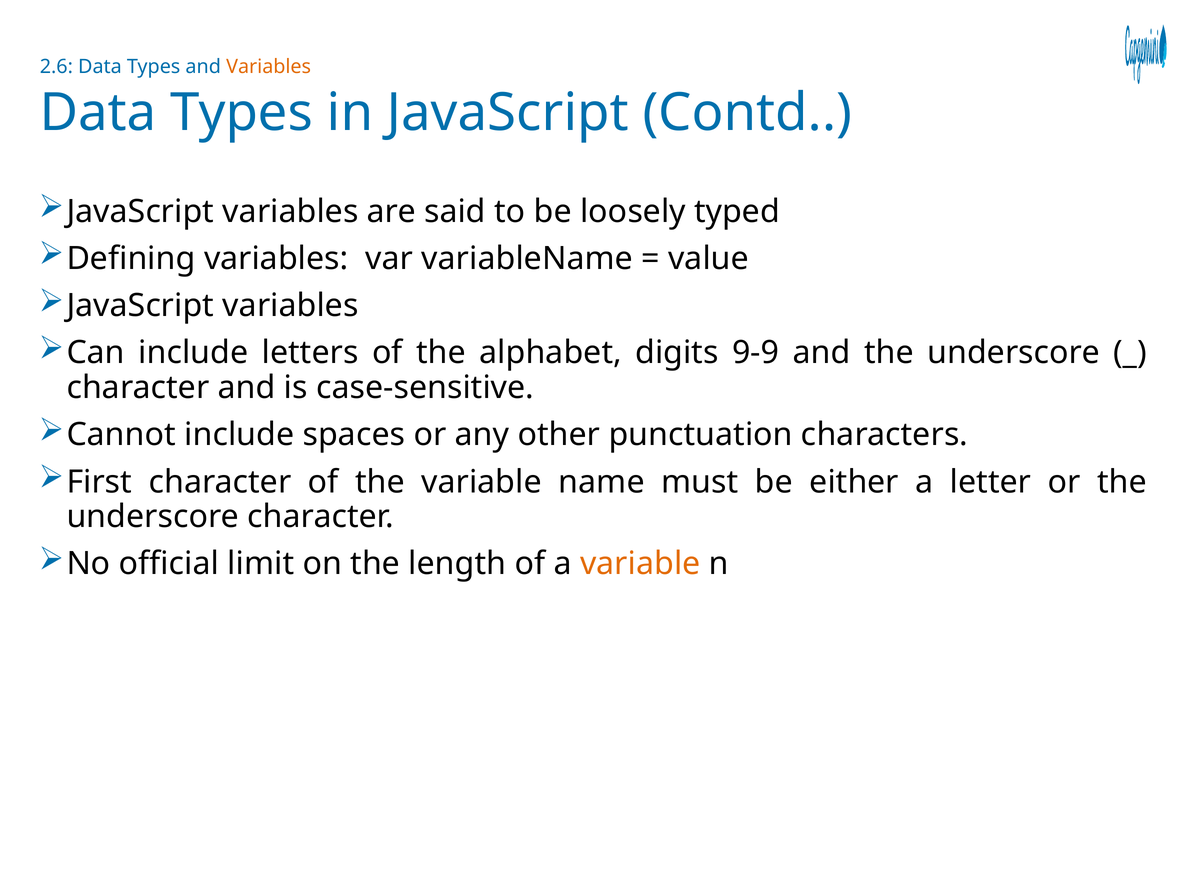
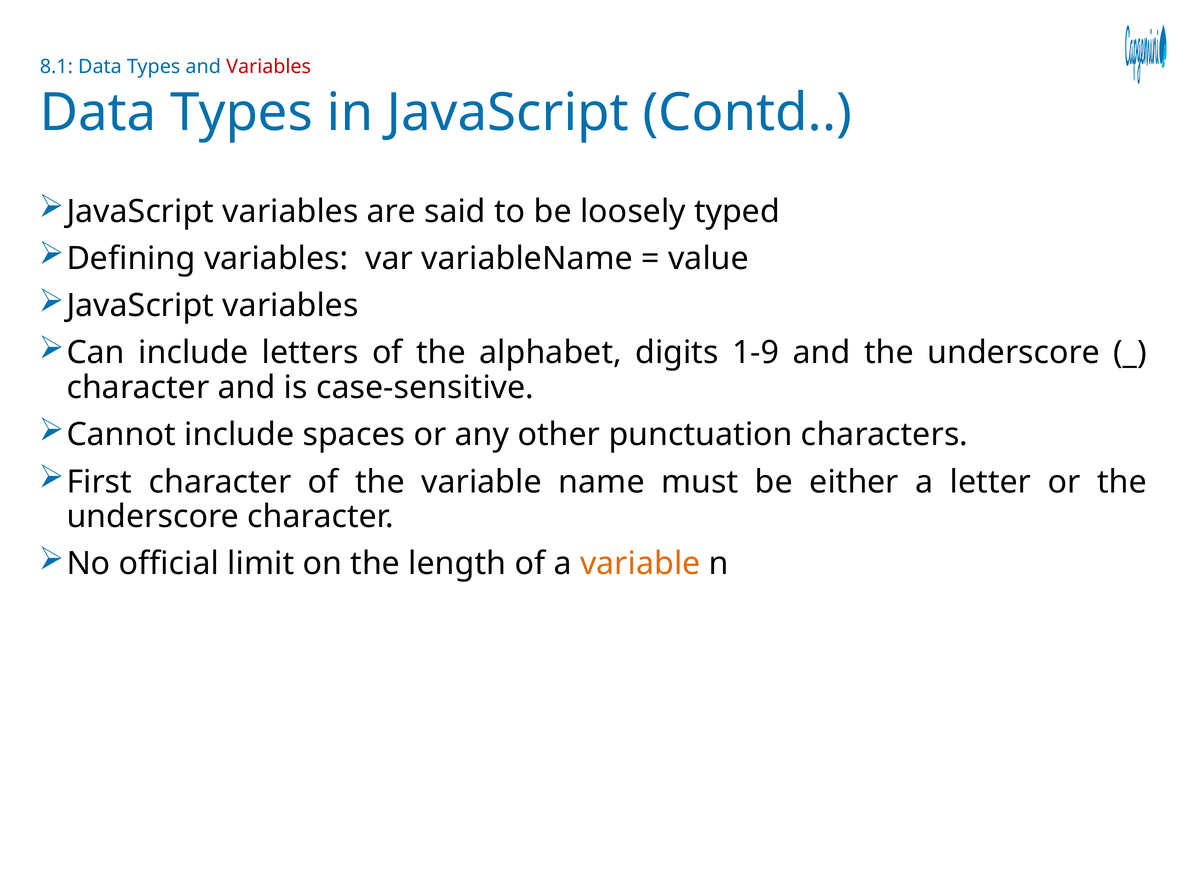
2.6: 2.6 -> 8.1
Variables at (269, 67) colour: orange -> red
9-9: 9-9 -> 1-9
